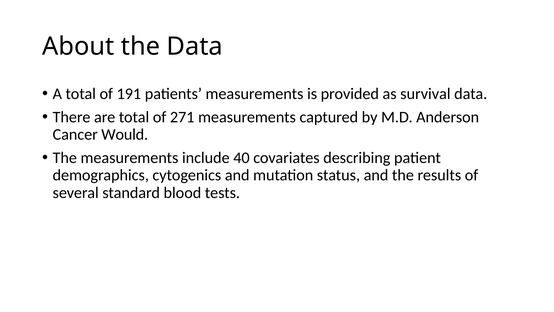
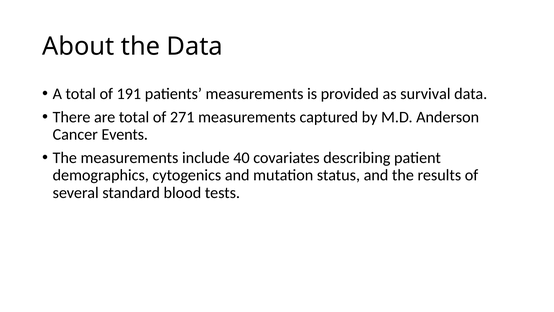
Would: Would -> Events
